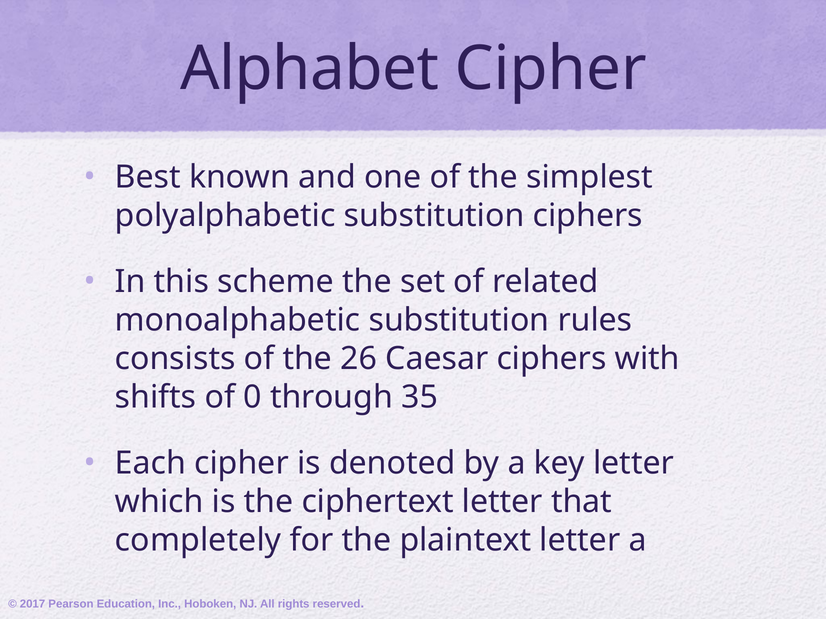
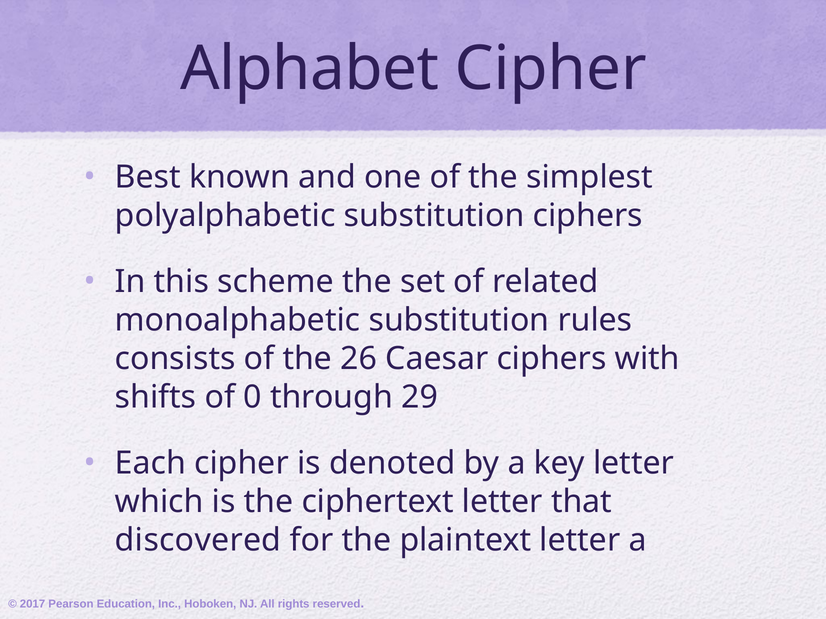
35: 35 -> 29
completely: completely -> discovered
